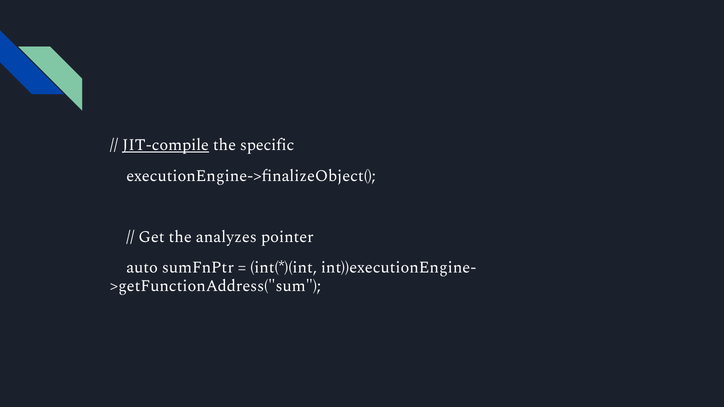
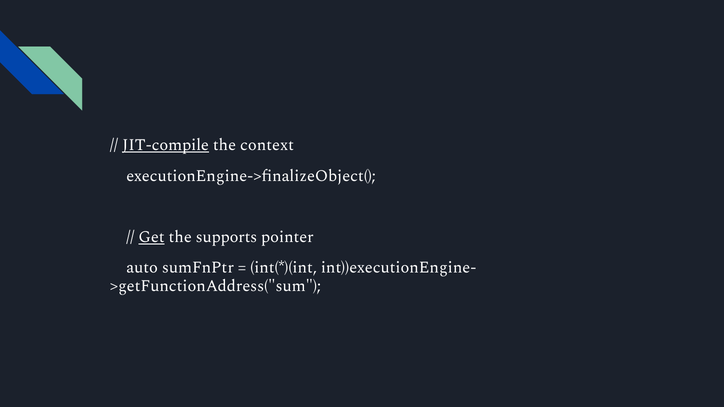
specific: specific -> context
Get underline: none -> present
analyzes: analyzes -> supports
